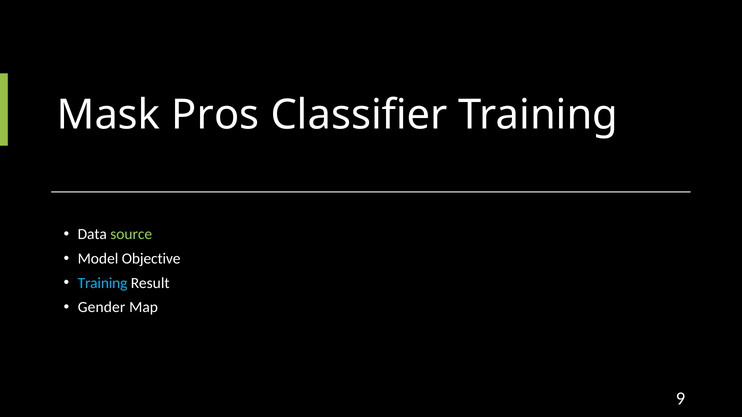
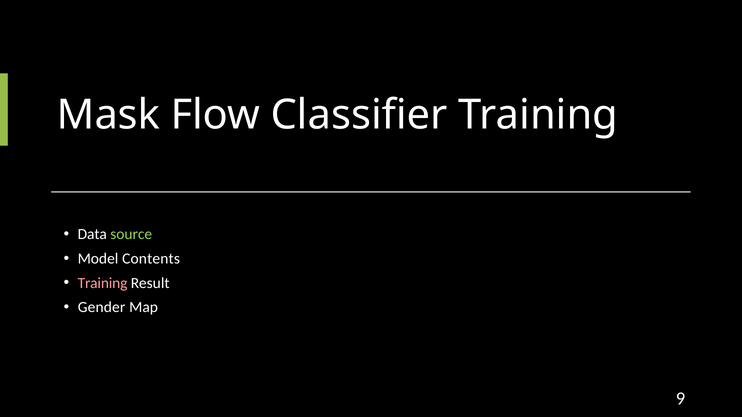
Pros: Pros -> Flow
Objective: Objective -> Contents
Training at (103, 283) colour: light blue -> pink
